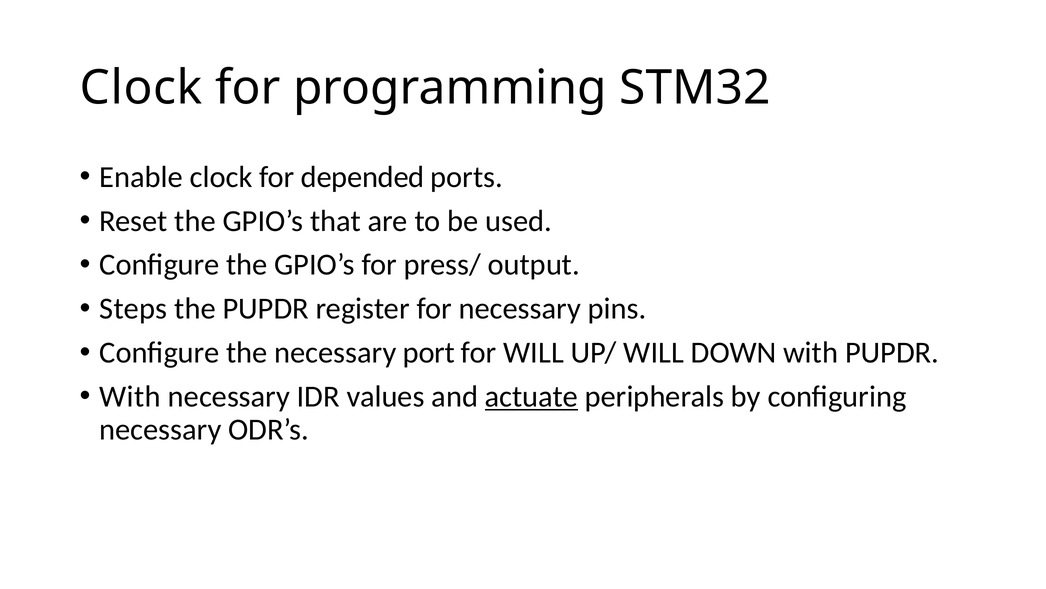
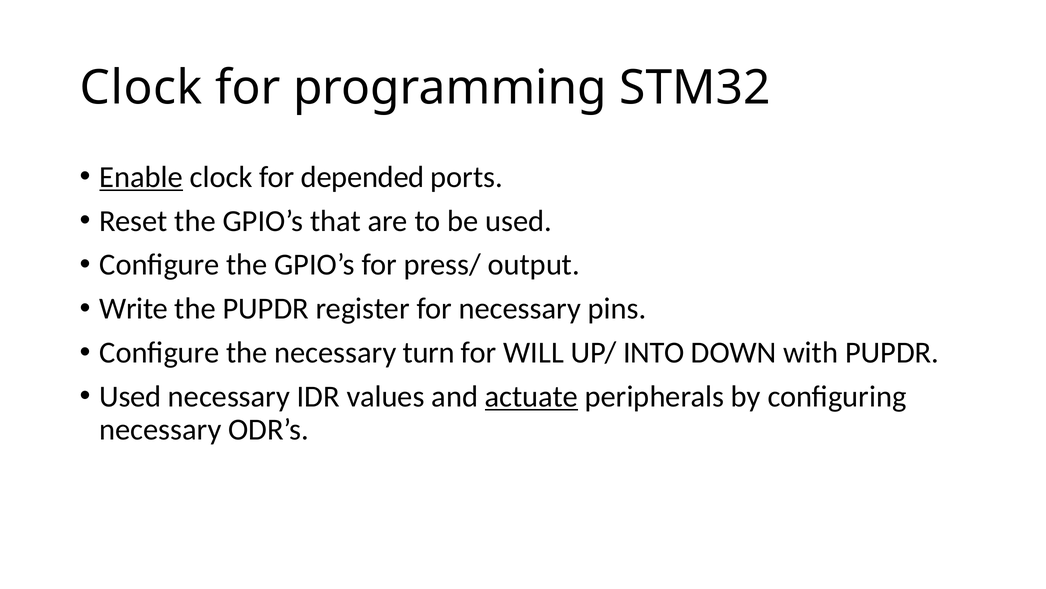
Enable underline: none -> present
Steps: Steps -> Write
port: port -> turn
UP/ WILL: WILL -> INTO
With at (130, 396): With -> Used
